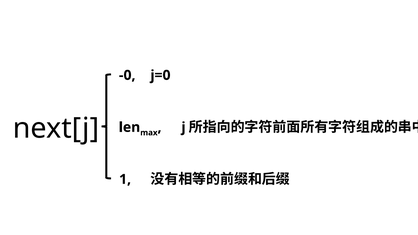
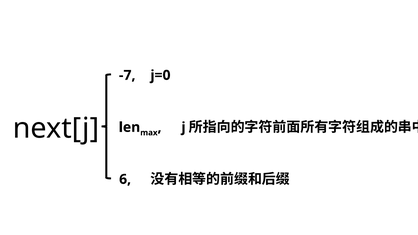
-0: -0 -> -7
1: 1 -> 6
